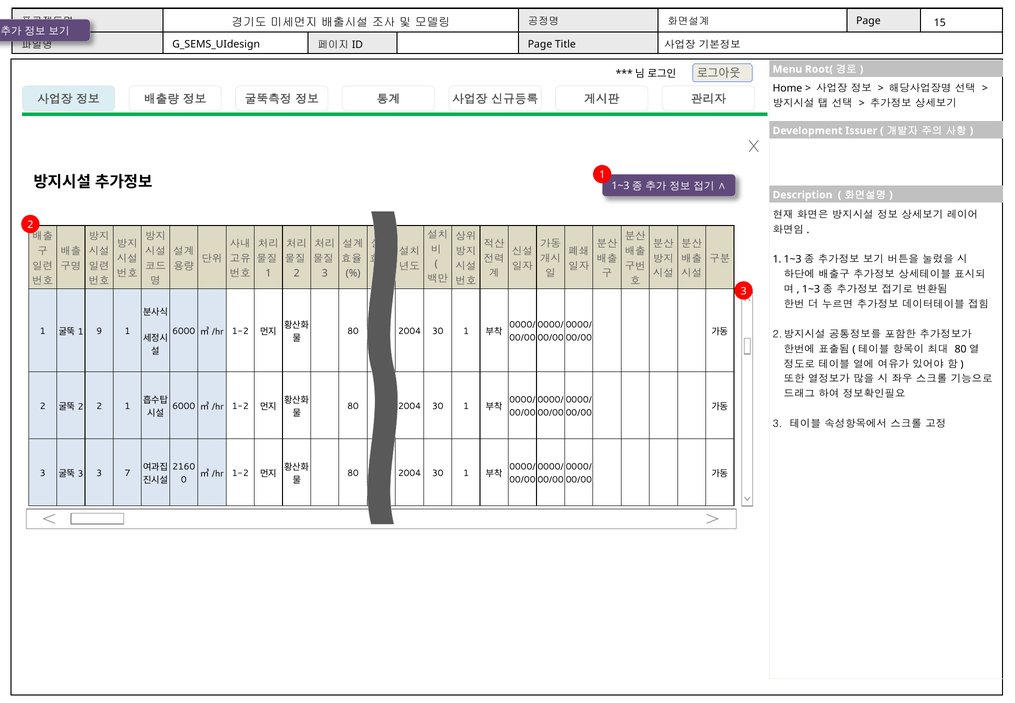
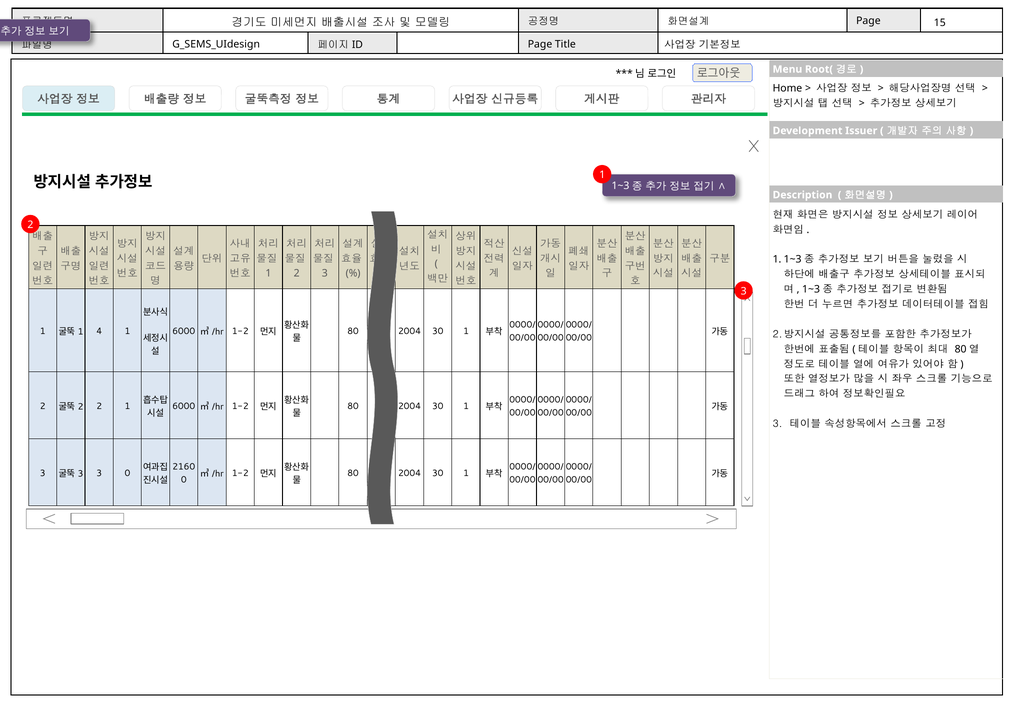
9: 9 -> 4
3 7: 7 -> 0
